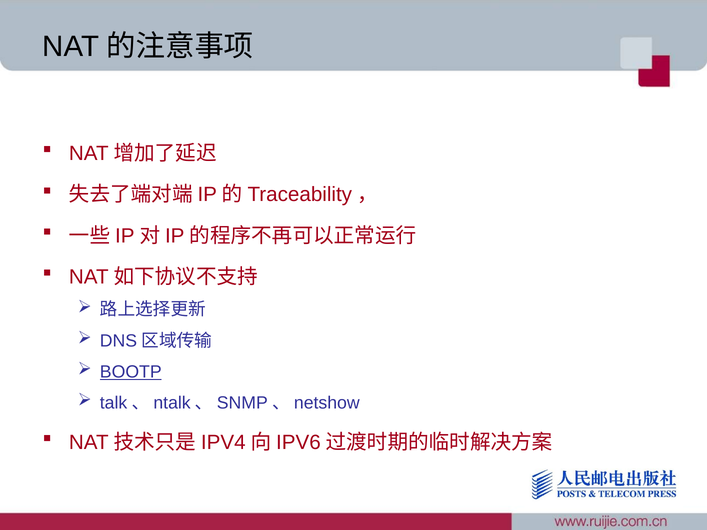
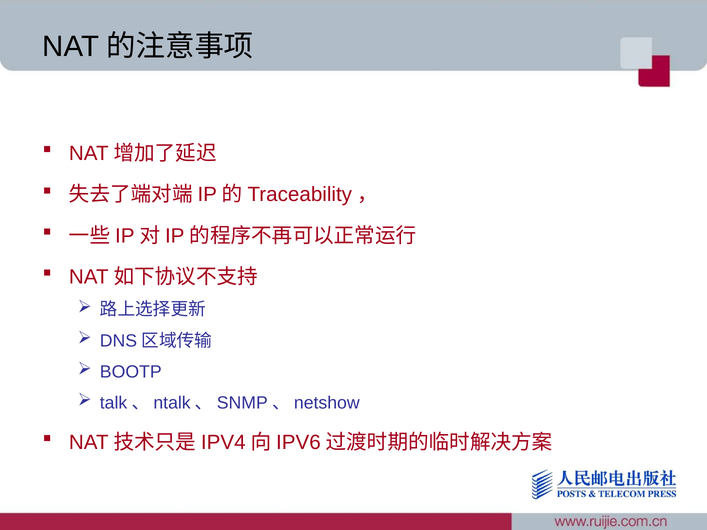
BOOTP underline: present -> none
